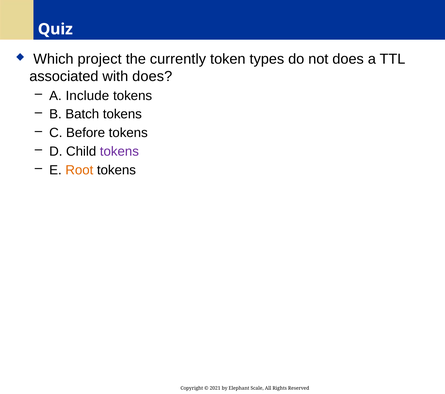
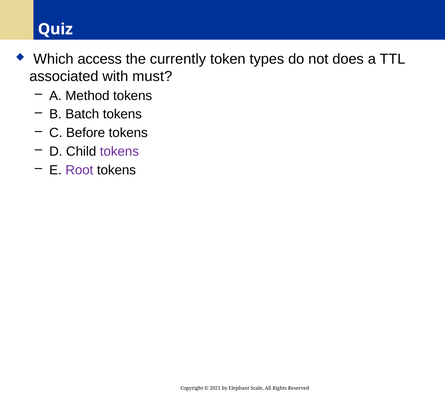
project: project -> access
with does: does -> must
Include: Include -> Method
Root colour: orange -> purple
